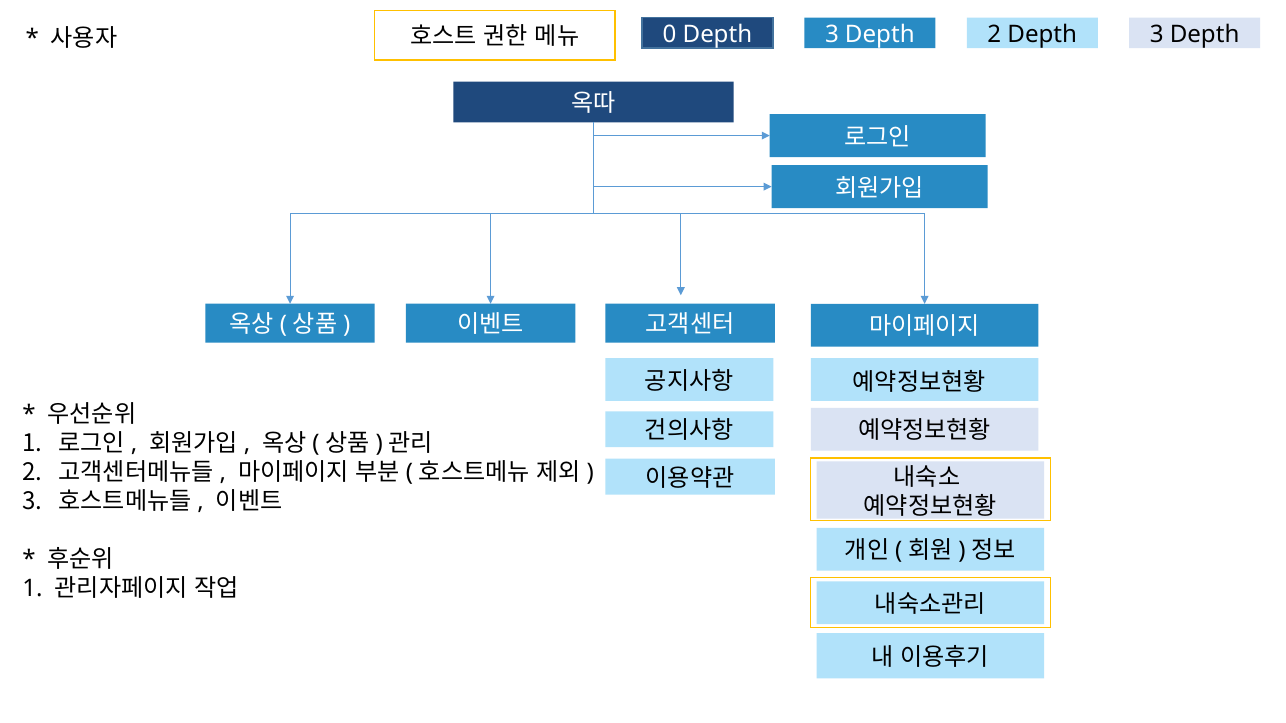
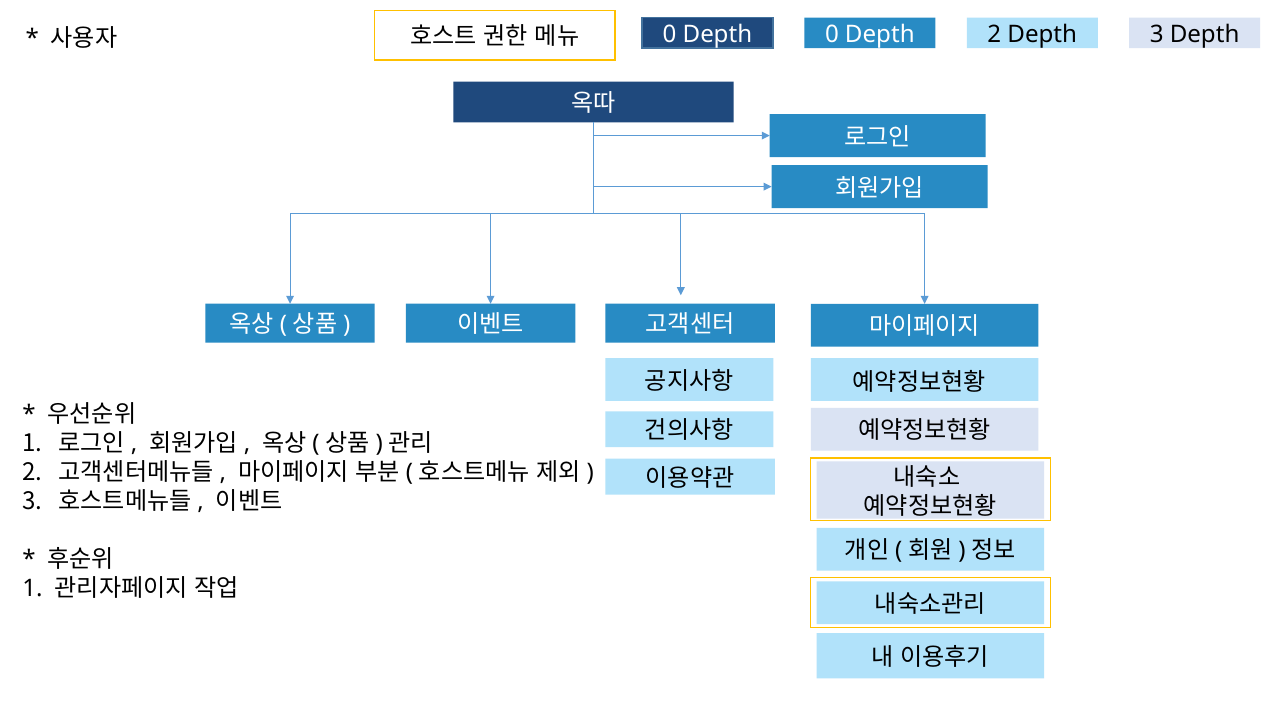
0 Depth 3: 3 -> 0
